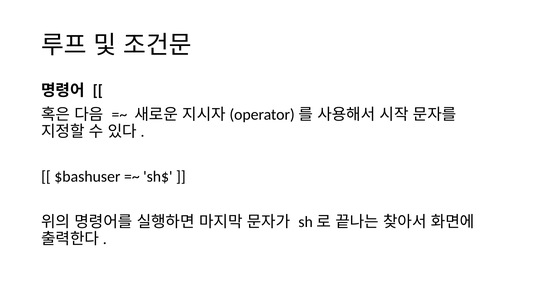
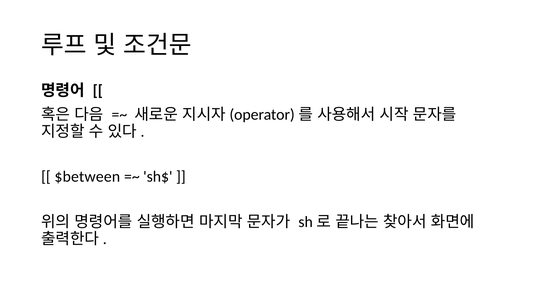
$bashuser: $bashuser -> $between
